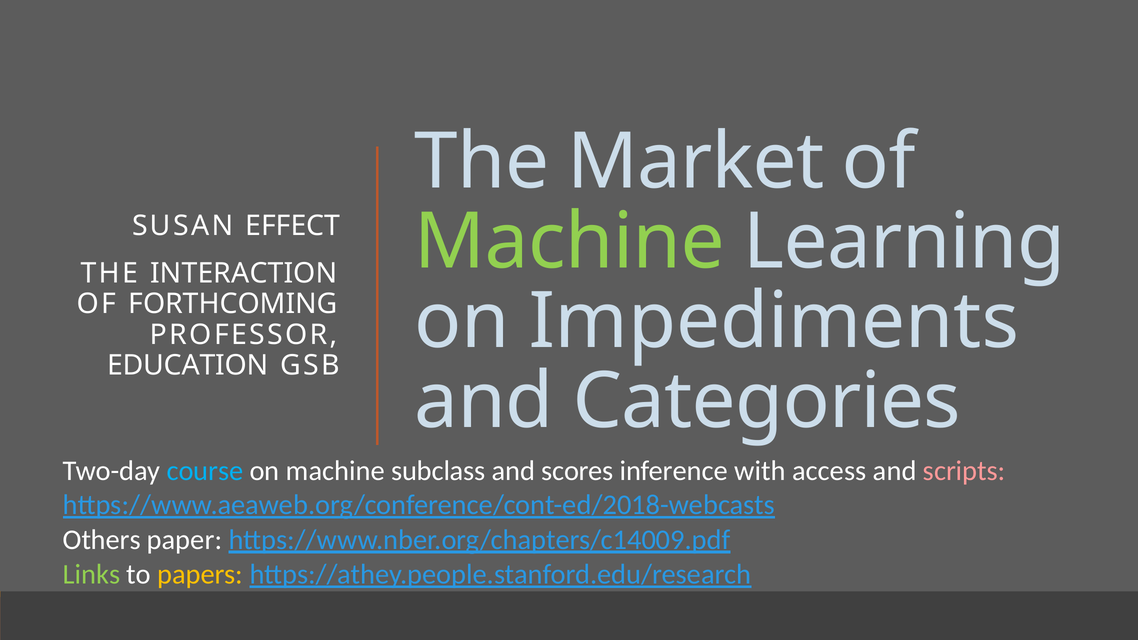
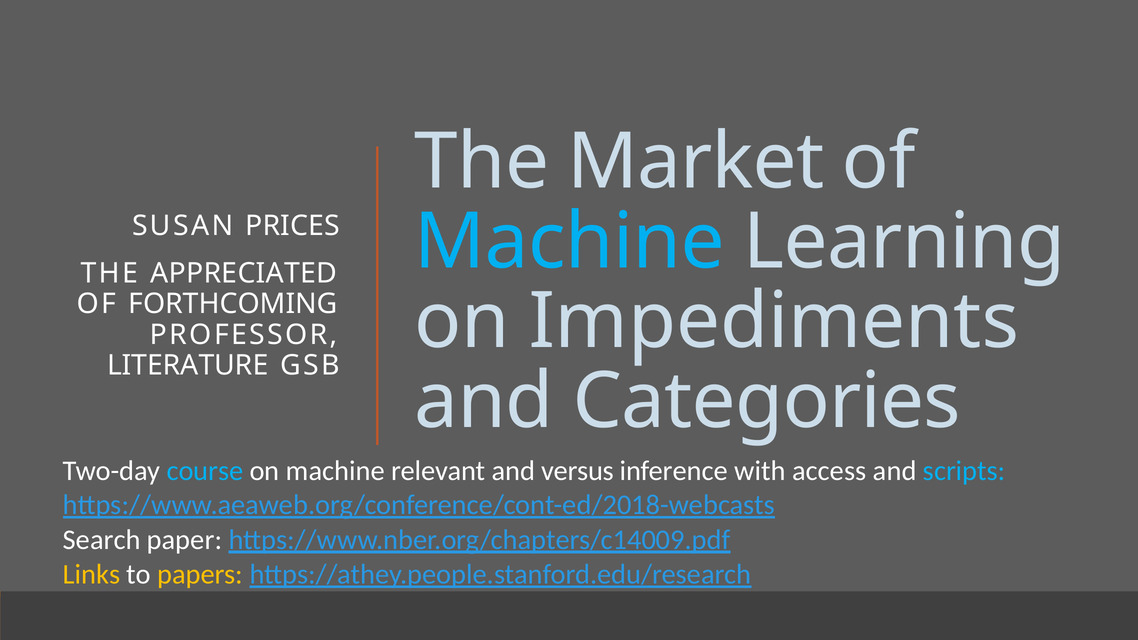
EFFECT: EFFECT -> PRICES
Machine at (570, 242) colour: light green -> light blue
INTERACTION: INTERACTION -> APPRECIATED
EDUCATION: EDUCATION -> LITERATURE
subclass: subclass -> relevant
scores: scores -> versus
scripts colour: pink -> light blue
Others: Others -> Search
Links colour: light green -> yellow
